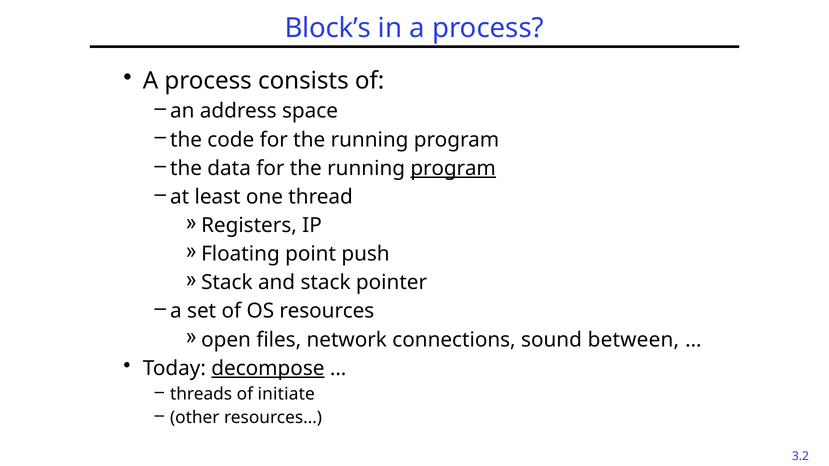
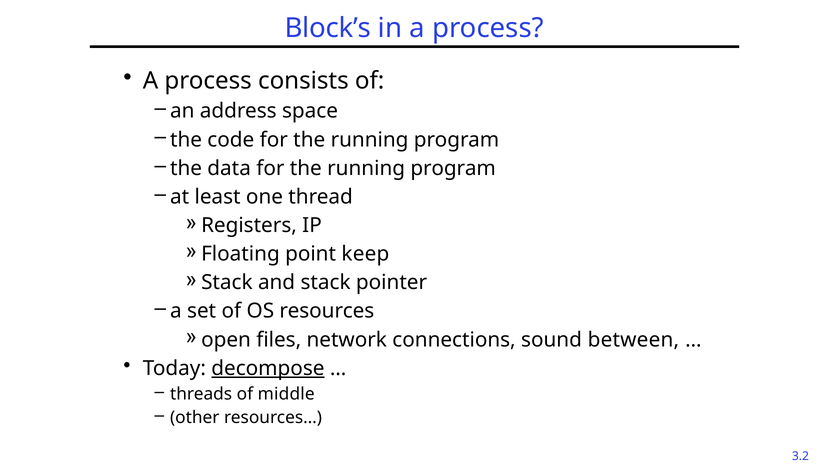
program at (453, 168) underline: present -> none
push: push -> keep
initiate: initiate -> middle
